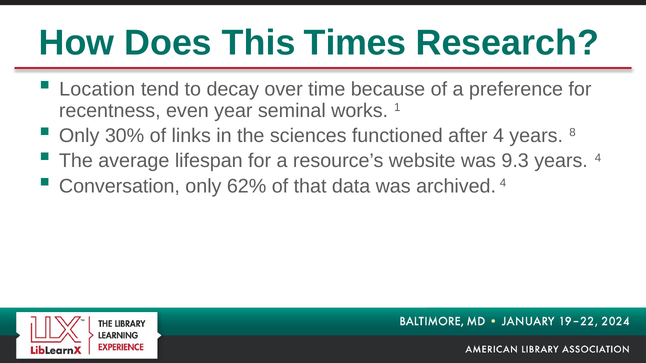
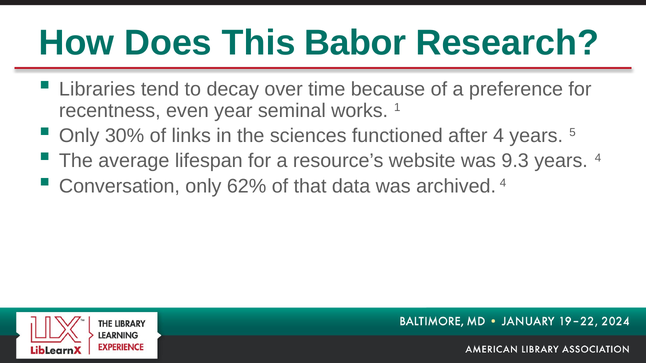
Times: Times -> Babor
Location: Location -> Libraries
8: 8 -> 5
